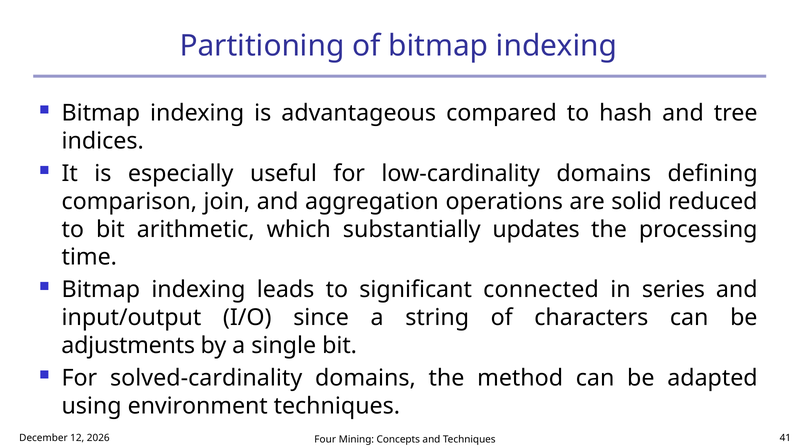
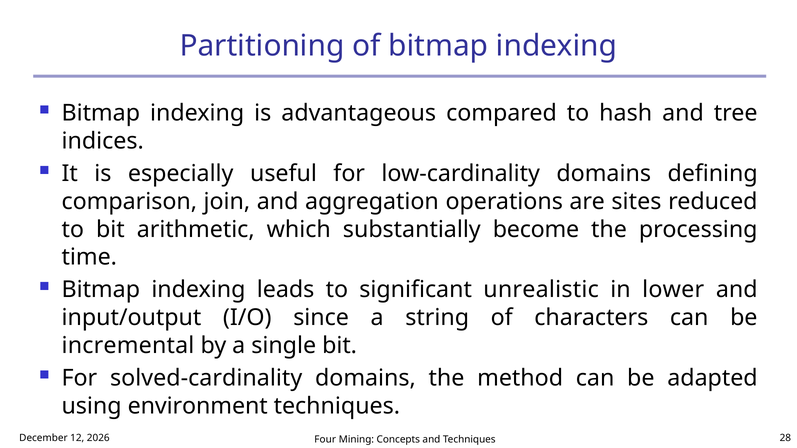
solid: solid -> sites
updates: updates -> become
connected: connected -> unrealistic
series: series -> lower
adjustments: adjustments -> incremental
41: 41 -> 28
